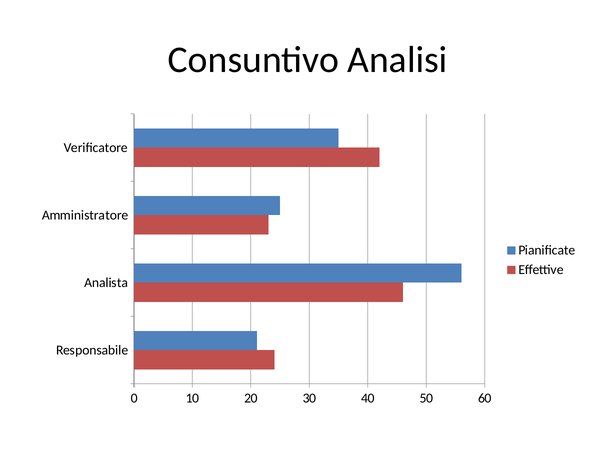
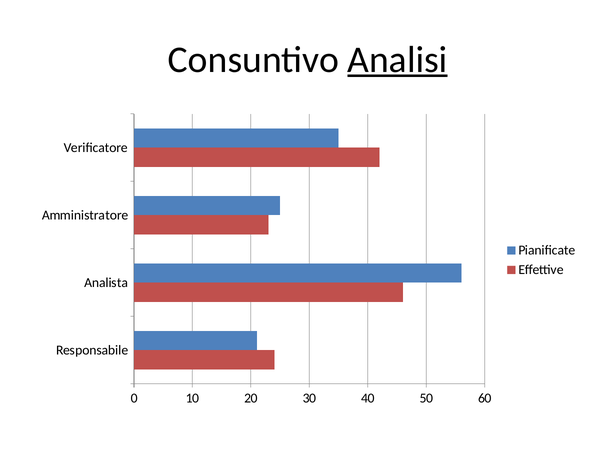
Analisi underline: none -> present
